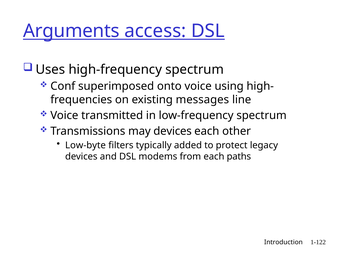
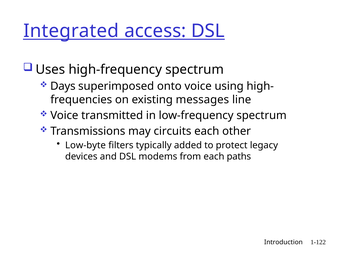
Arguments: Arguments -> Integrated
Conf: Conf -> Days
may devices: devices -> circuits
